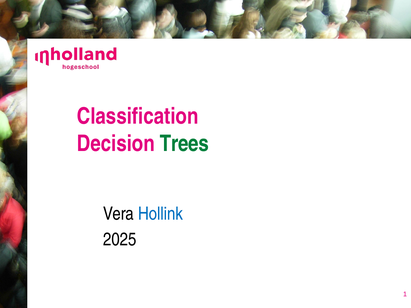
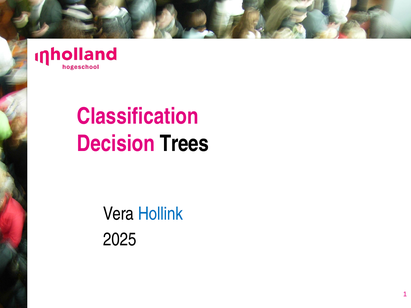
Trees colour: green -> black
